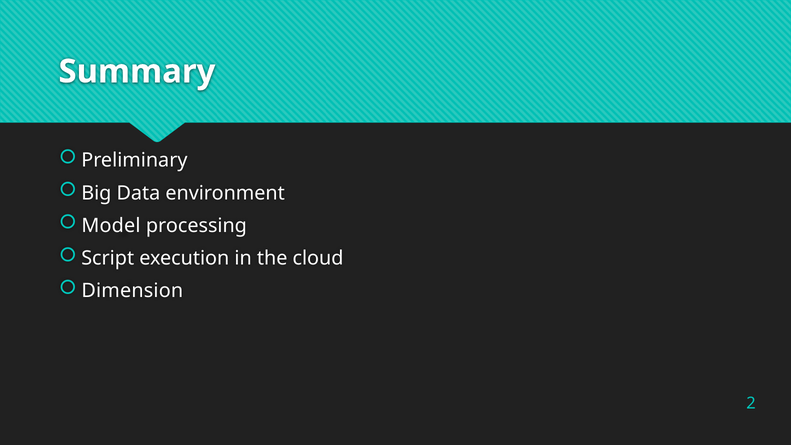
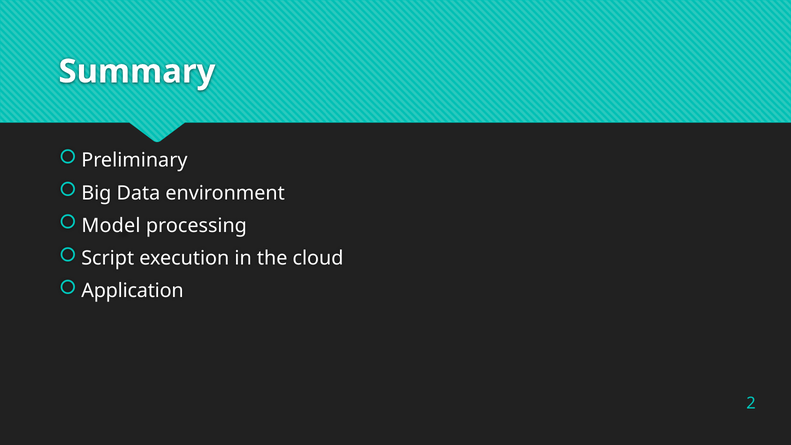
Dimension: Dimension -> Application
